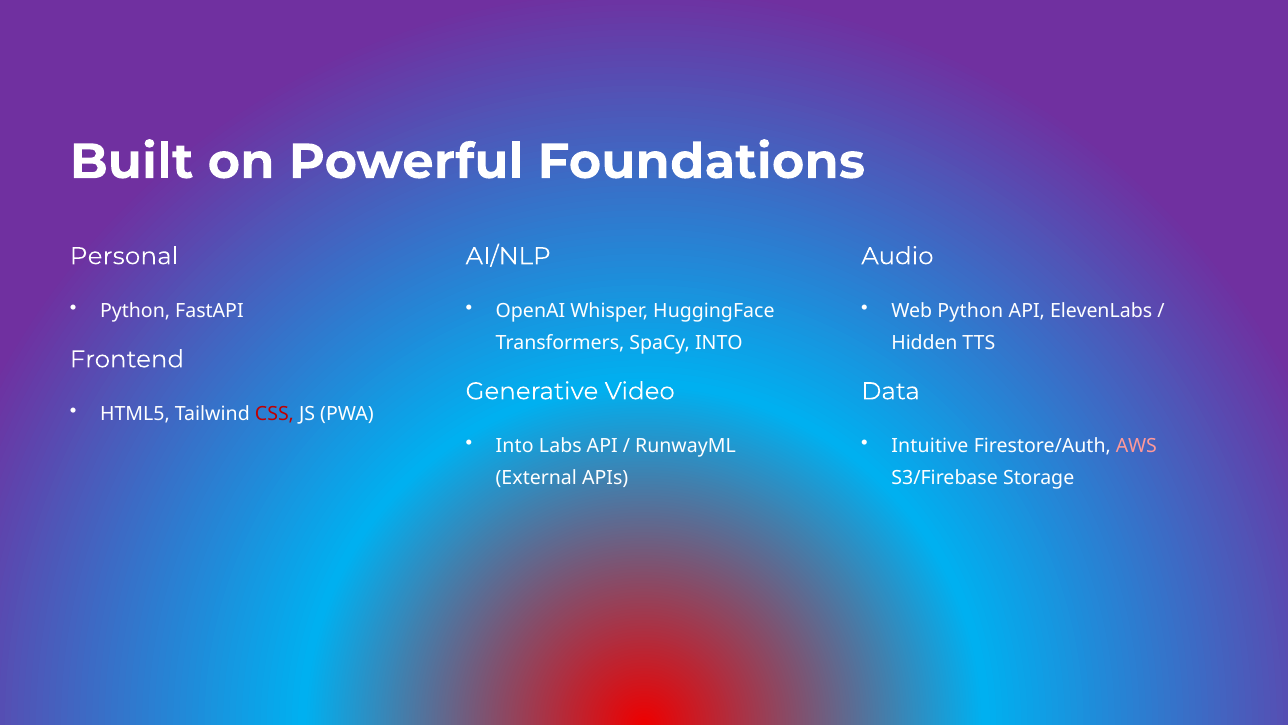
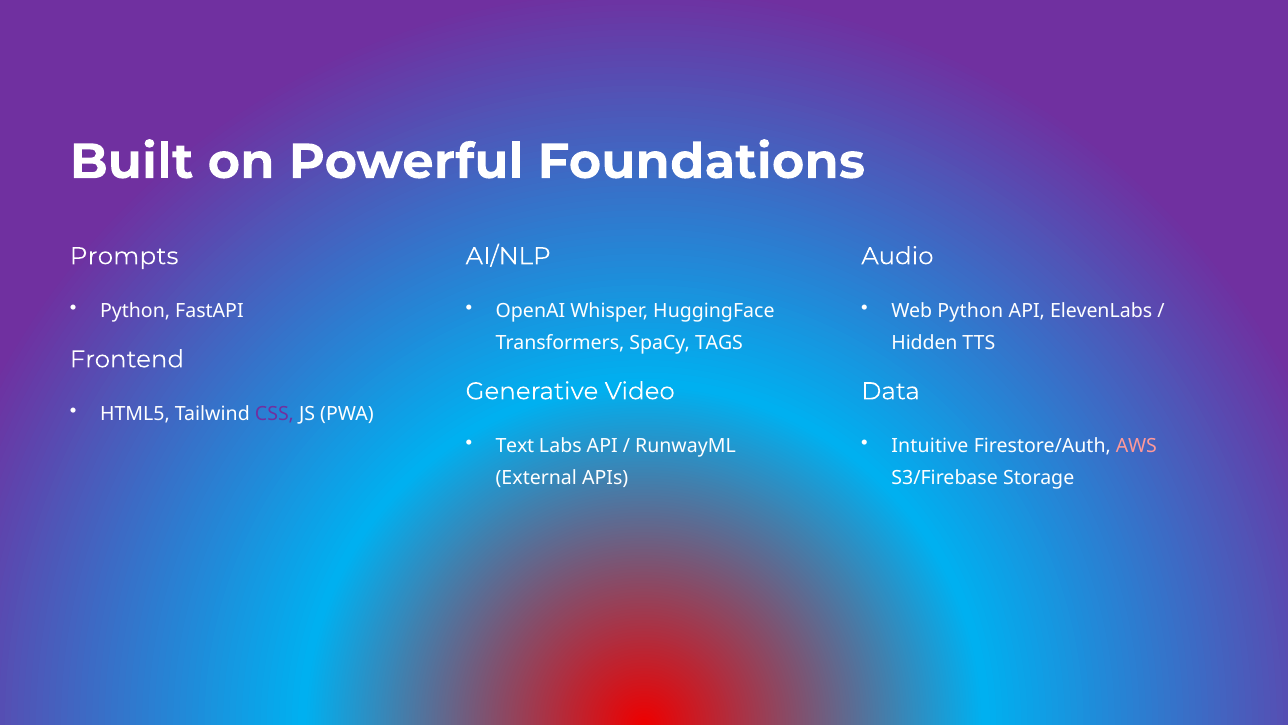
Personal: Personal -> Prompts
SpaCy INTO: INTO -> TAGS
CSS colour: red -> purple
Into at (515, 446): Into -> Text
